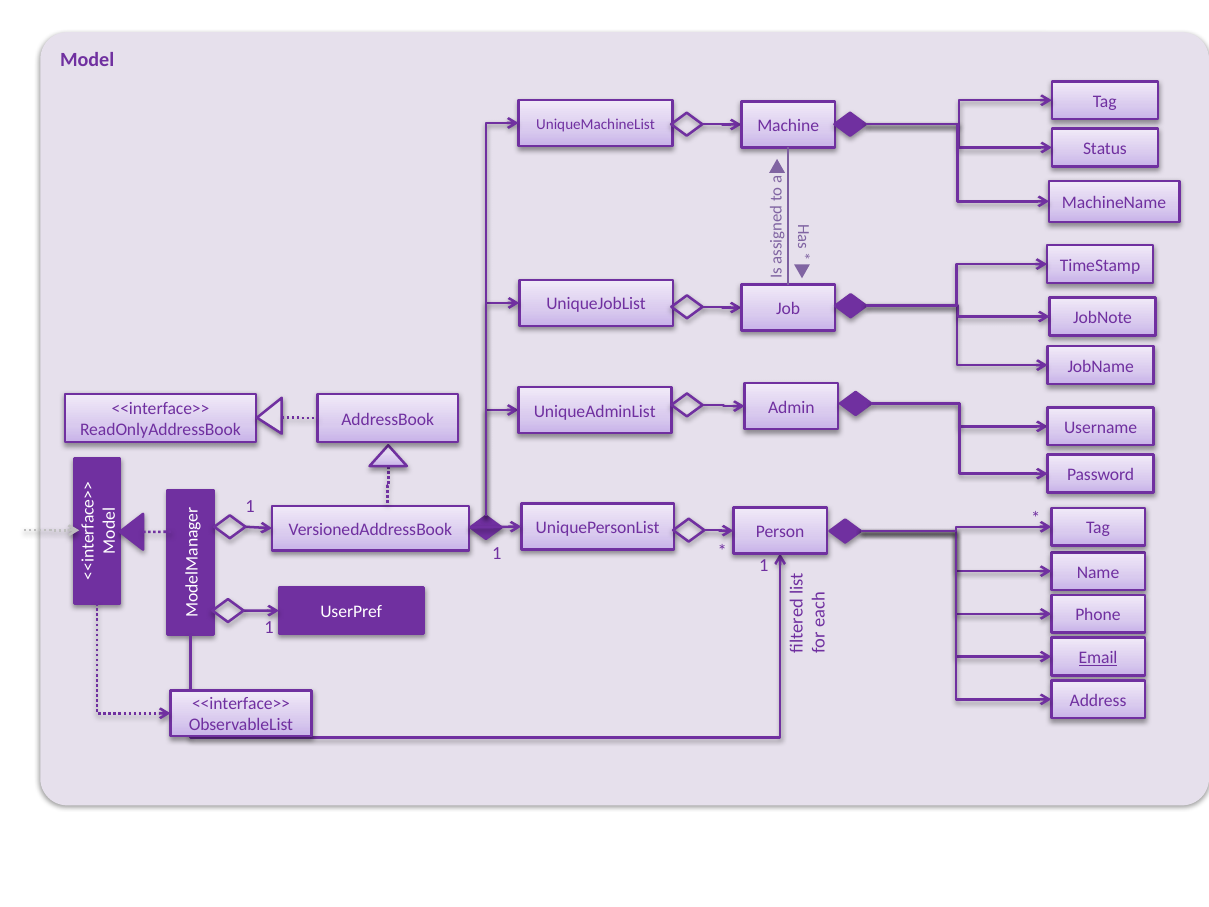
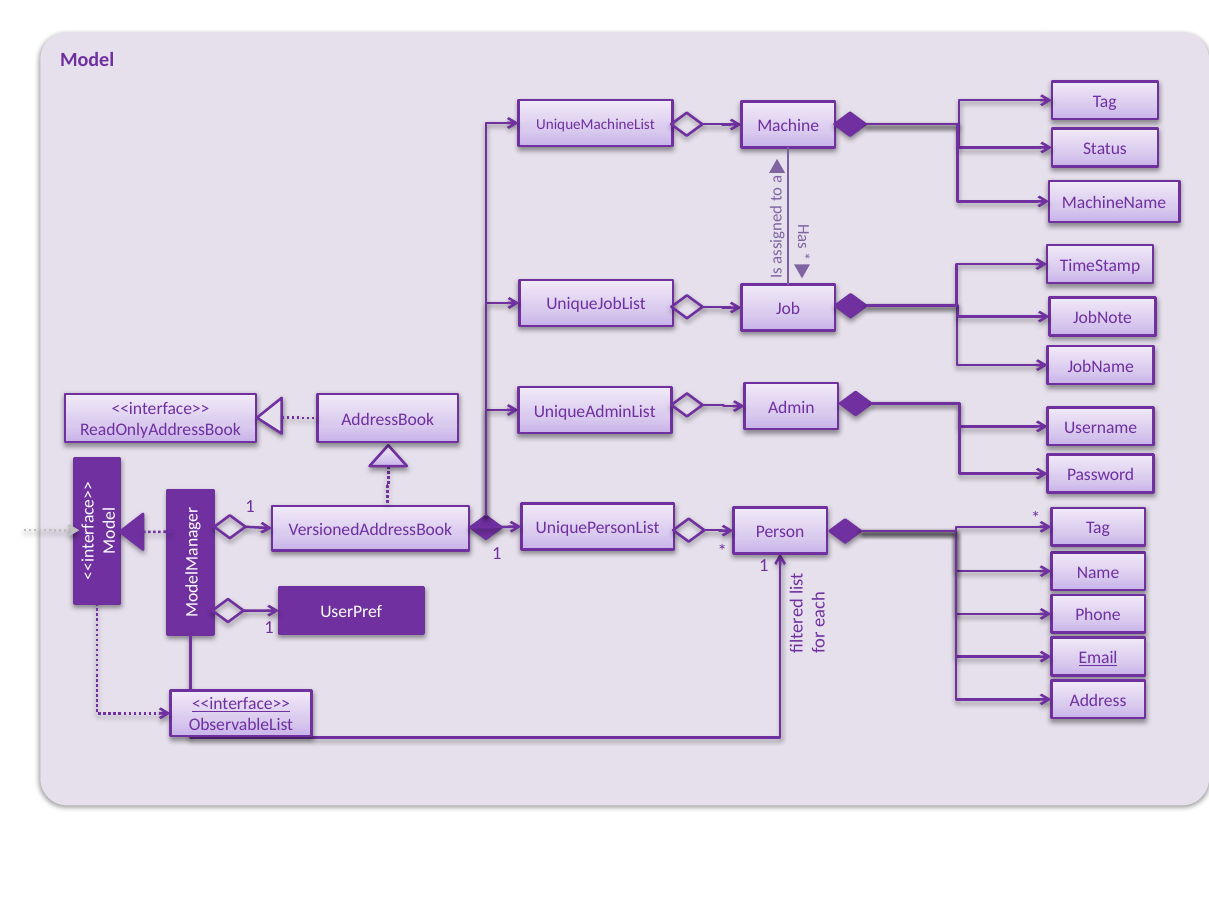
<<interface>> at (241, 704) underline: none -> present
